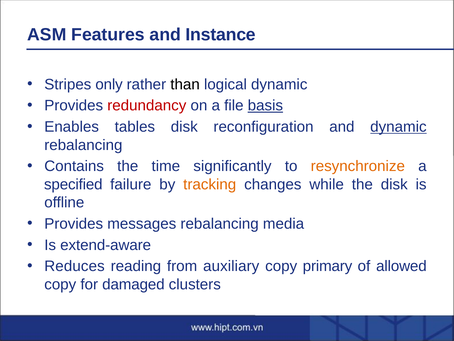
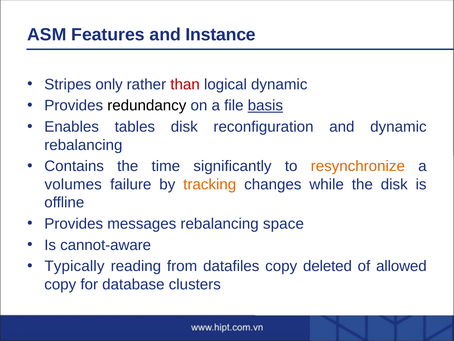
than colour: black -> red
redundancy colour: red -> black
dynamic at (398, 127) underline: present -> none
specified: specified -> volumes
media: media -> space
extend-aware: extend-aware -> cannot-aware
Reduces: Reduces -> Typically
auxiliary: auxiliary -> datafiles
primary: primary -> deleted
damaged: damaged -> database
